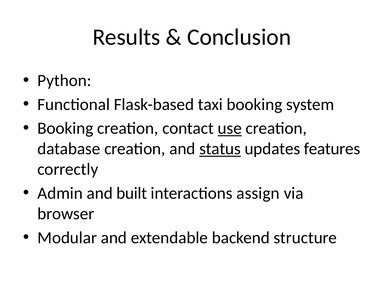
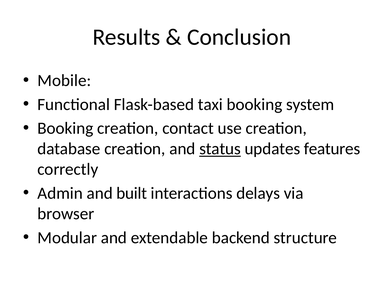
Python: Python -> Mobile
use underline: present -> none
assign: assign -> delays
